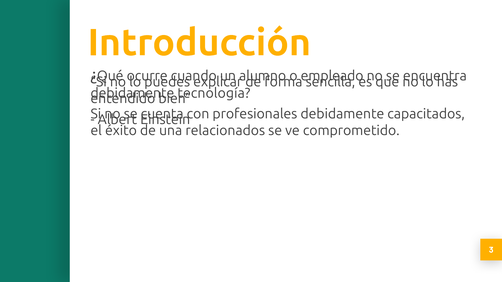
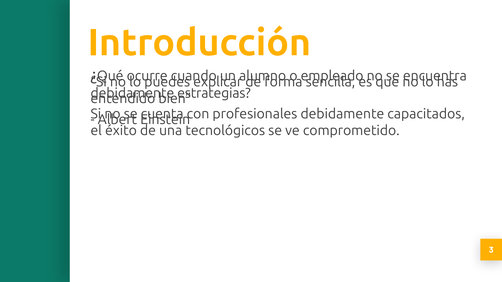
tecnología: tecnología -> estrategias
relacionados: relacionados -> tecnológicos
